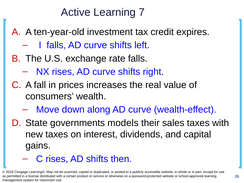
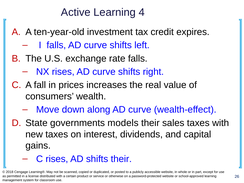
7: 7 -> 4
shifts then: then -> their
